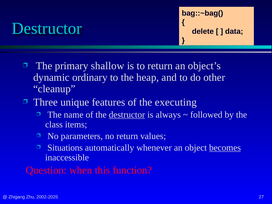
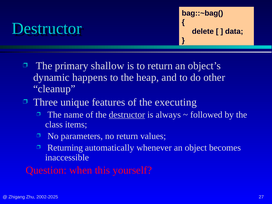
ordinary: ordinary -> happens
Situations: Situations -> Returning
becomes underline: present -> none
function: function -> yourself
